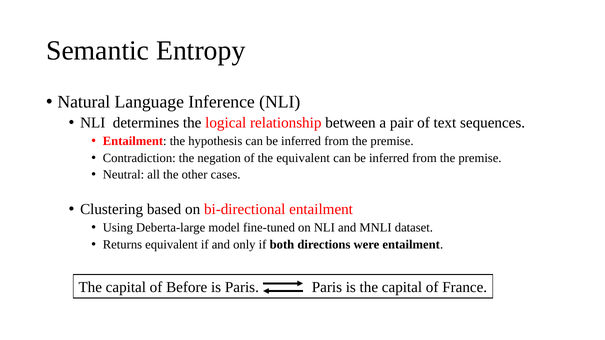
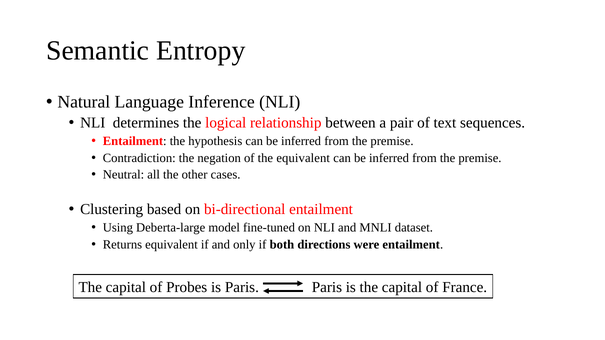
Before: Before -> Probes
